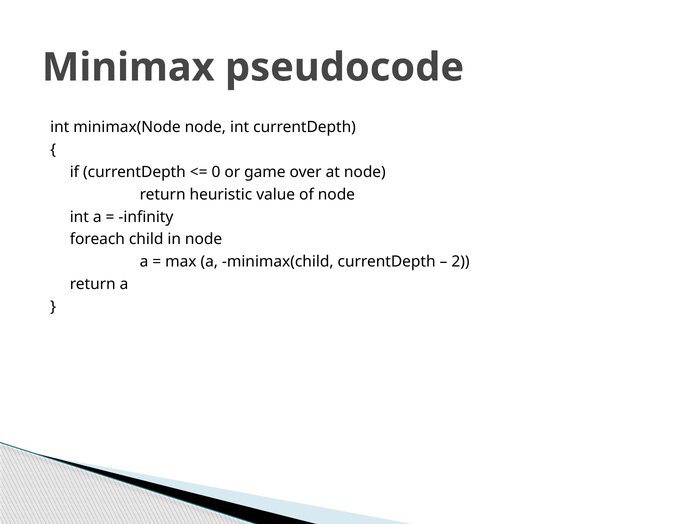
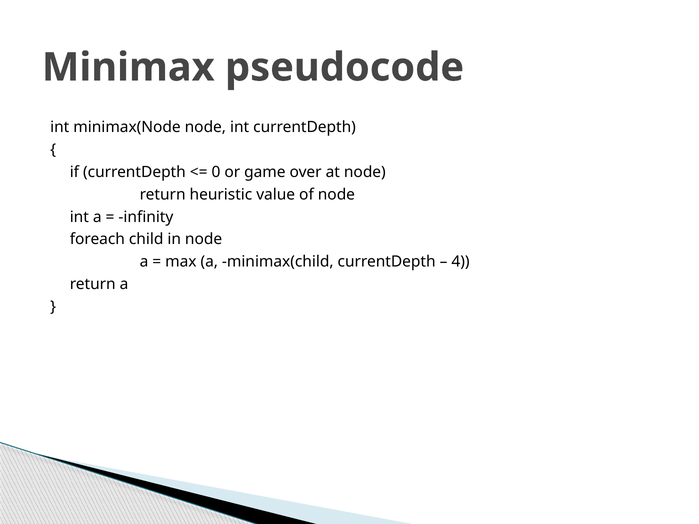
2: 2 -> 4
